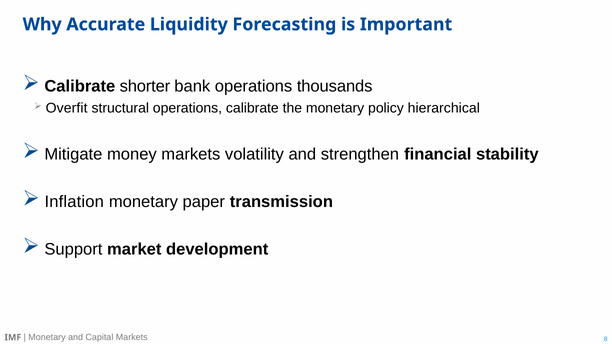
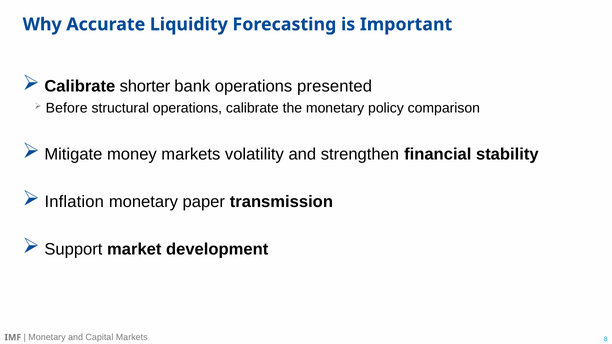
thousands: thousands -> presented
Overfit: Overfit -> Before
hierarchical: hierarchical -> comparison
